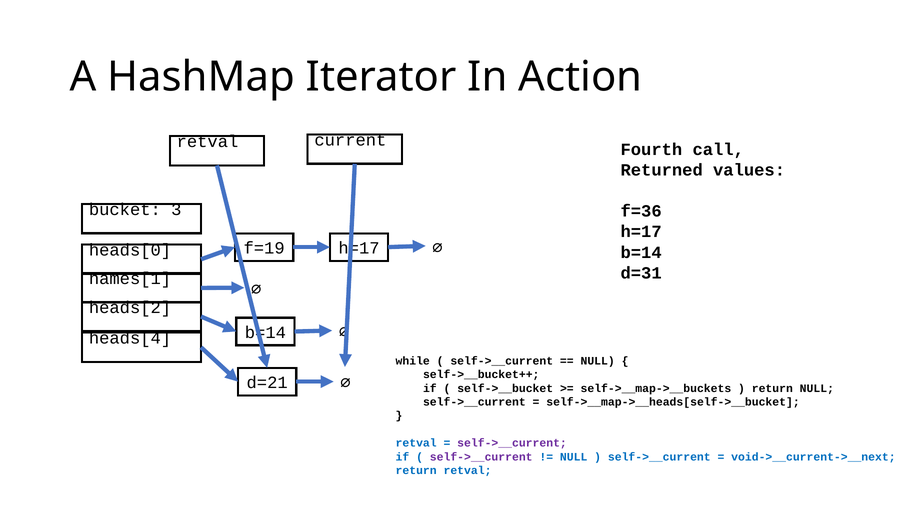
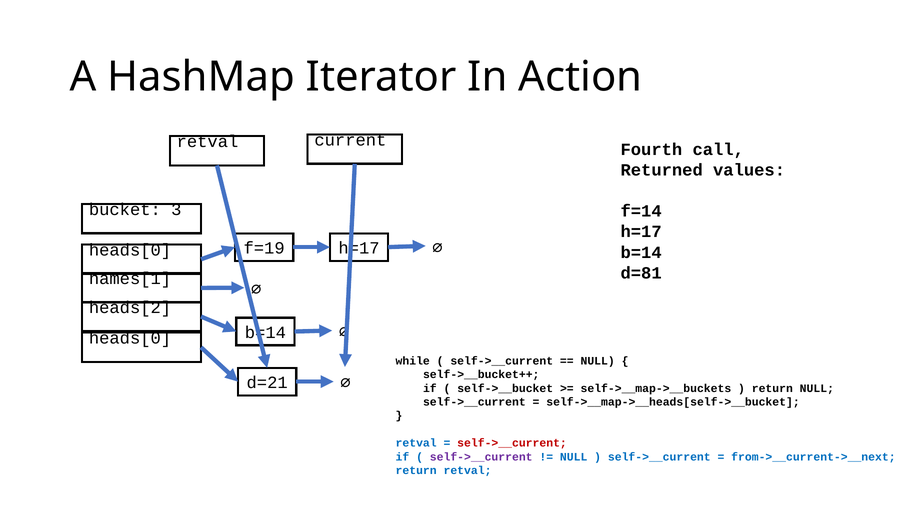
f=36: f=36 -> f=14
d=31: d=31 -> d=81
heads[4 at (130, 338): heads[4 -> heads[0
self->__current at (512, 443) colour: purple -> red
void->__current->__next: void->__current->__next -> from->__current->__next
